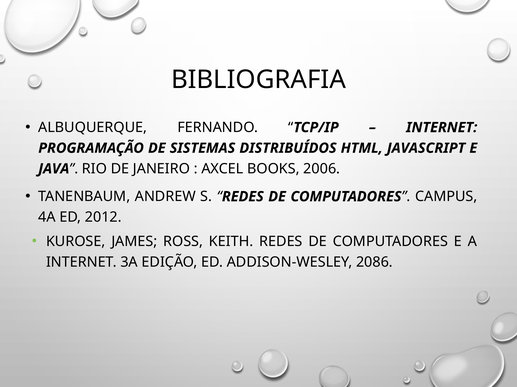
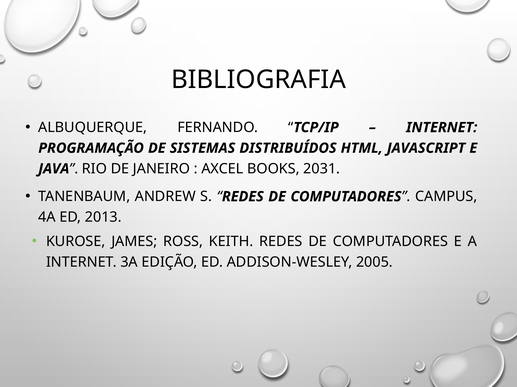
2006: 2006 -> 2031
2012: 2012 -> 2013
2086: 2086 -> 2005
